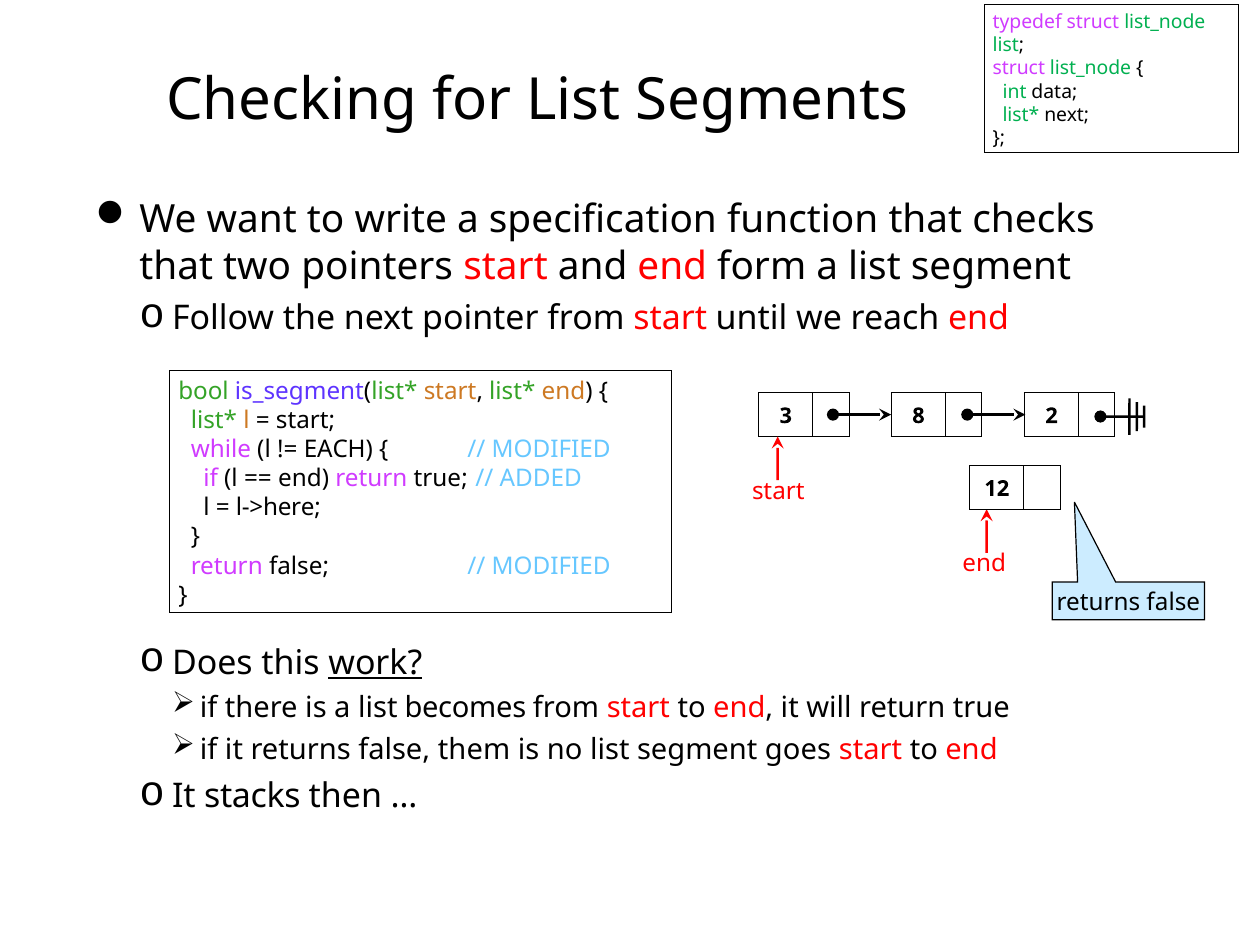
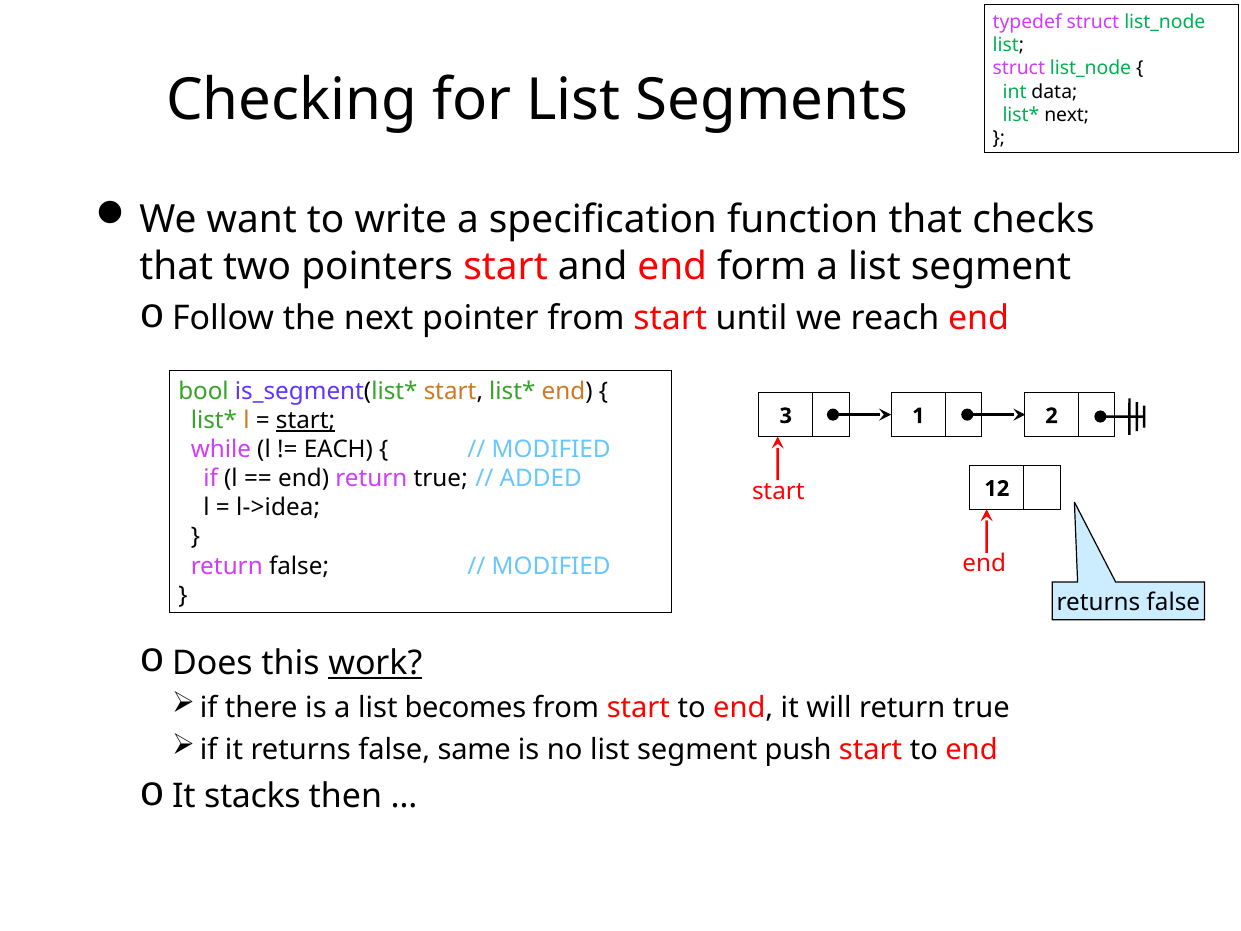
8: 8 -> 1
start at (306, 420) underline: none -> present
l->here: l->here -> l->idea
them: them -> same
goes: goes -> push
